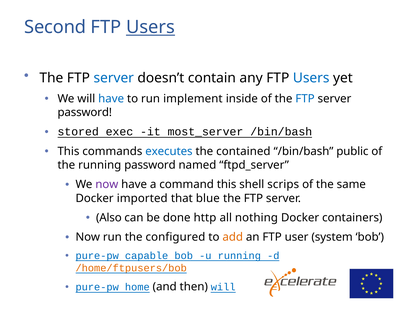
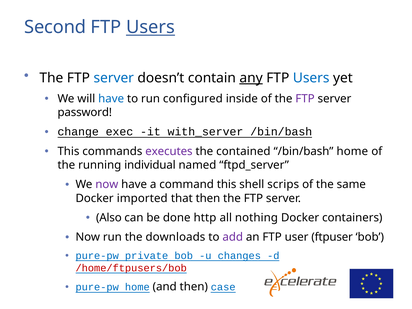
any underline: none -> present
implement: implement -> configured
FTP at (305, 99) colour: blue -> purple
stored: stored -> change
most_server: most_server -> with_server
executes colour: blue -> purple
/bin/bash public: public -> home
running password: password -> individual
that blue: blue -> then
configured: configured -> downloads
add colour: orange -> purple
system: system -> ftpuser
capable: capable -> private
u running: running -> changes
/home/ftpusers/bob colour: orange -> red
then will: will -> case
